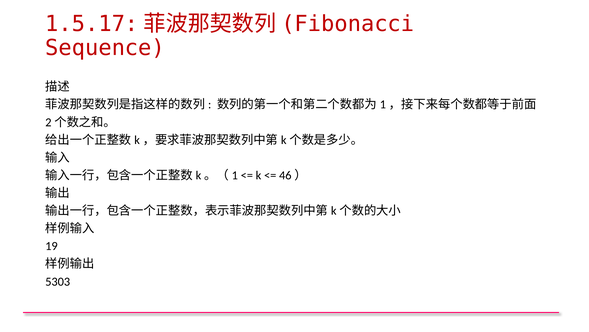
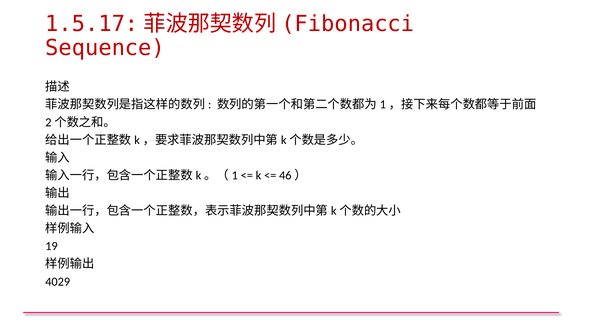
5303: 5303 -> 4029
